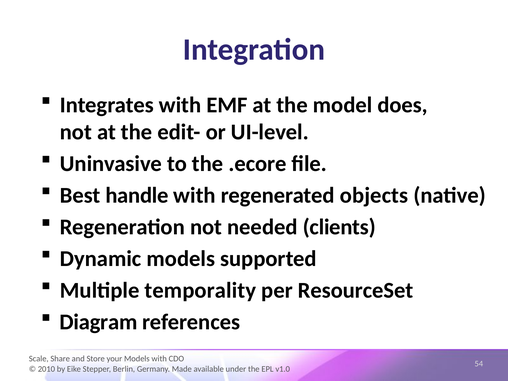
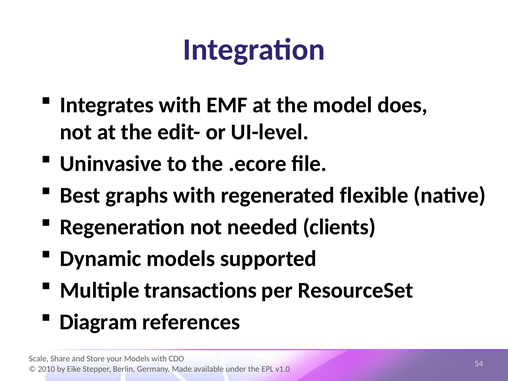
handle: handle -> graphs
objects: objects -> flexible
temporality: temporality -> transactions
